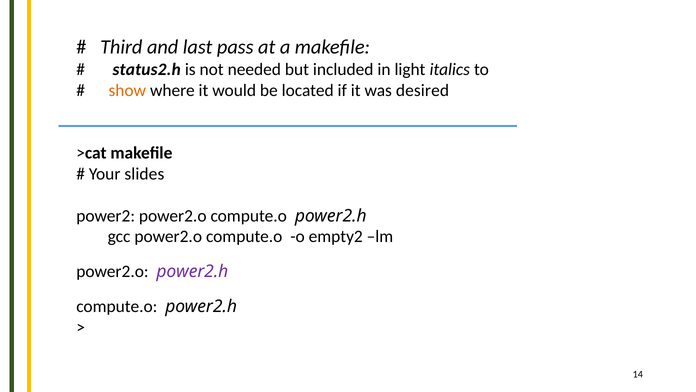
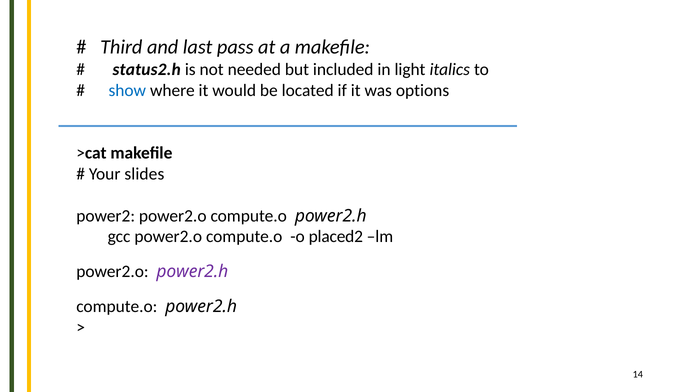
show colour: orange -> blue
desired: desired -> options
empty2: empty2 -> placed2
